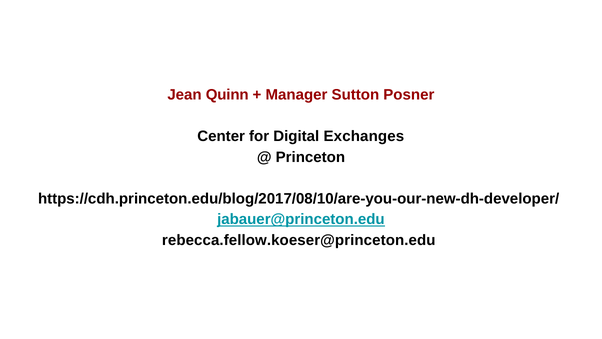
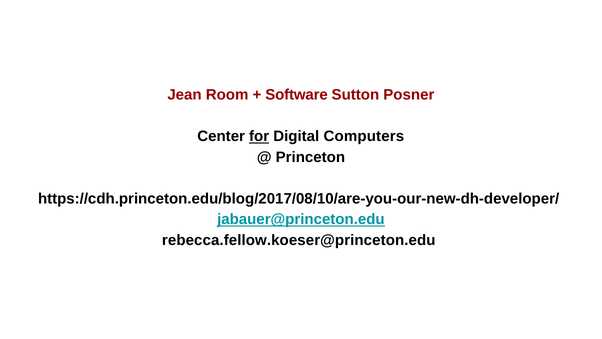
Quinn: Quinn -> Room
Manager: Manager -> Software
for underline: none -> present
Exchanges: Exchanges -> Computers
